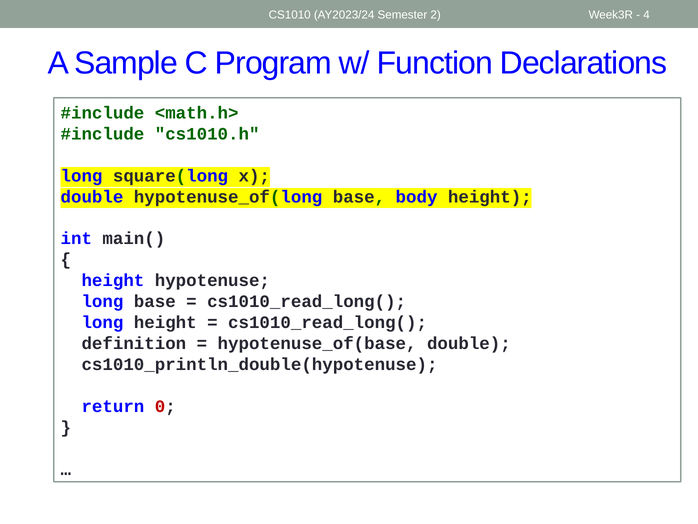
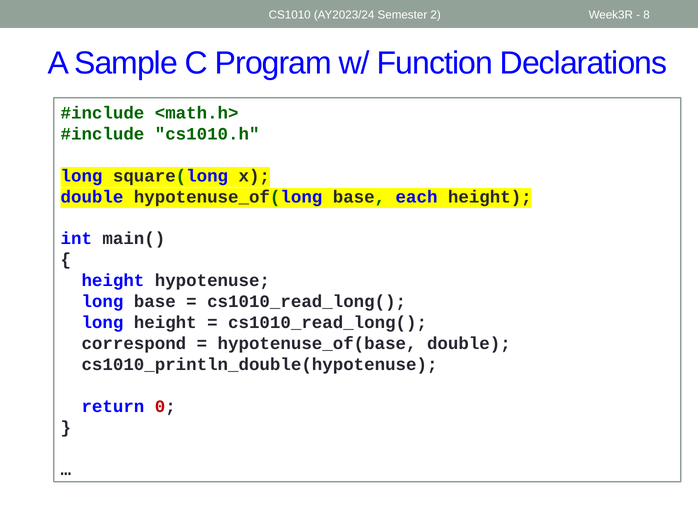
4: 4 -> 8
body: body -> each
definition: definition -> correspond
